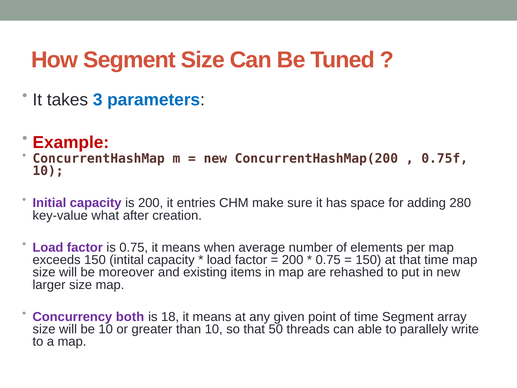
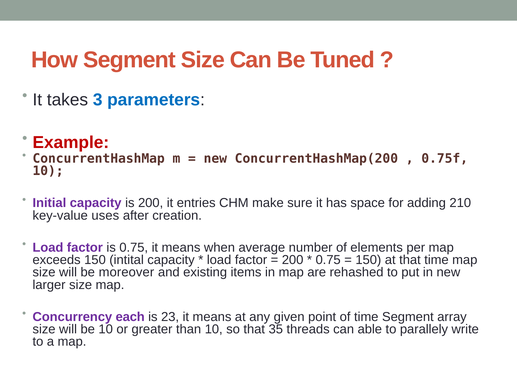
280: 280 -> 210
what: what -> uses
both: both -> each
18: 18 -> 23
50: 50 -> 35
